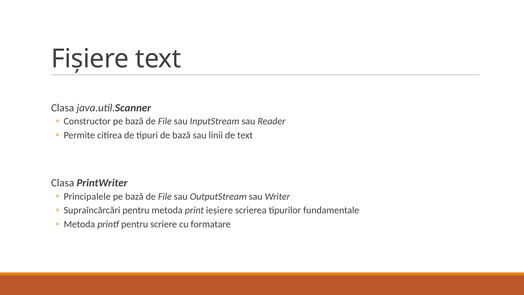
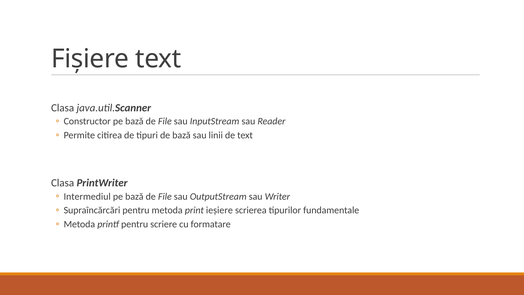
Principalele: Principalele -> Intermediul
